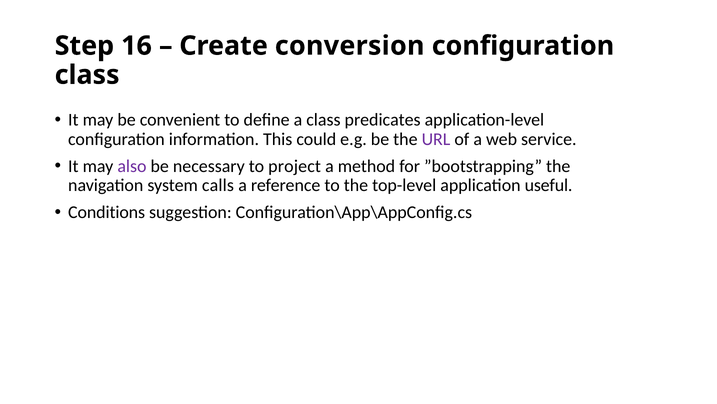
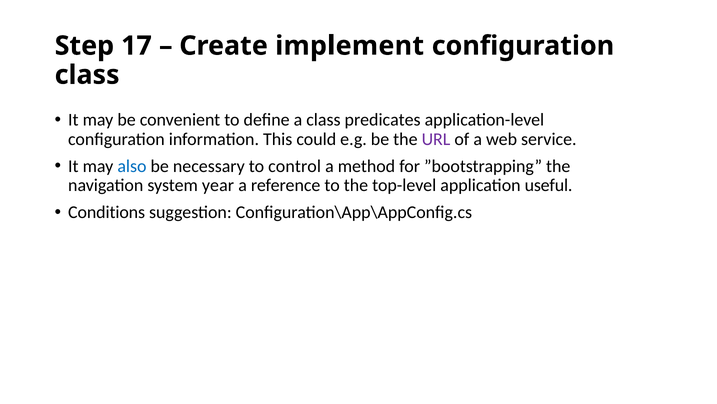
16: 16 -> 17
conversion: conversion -> implement
also colour: purple -> blue
project: project -> control
calls: calls -> year
